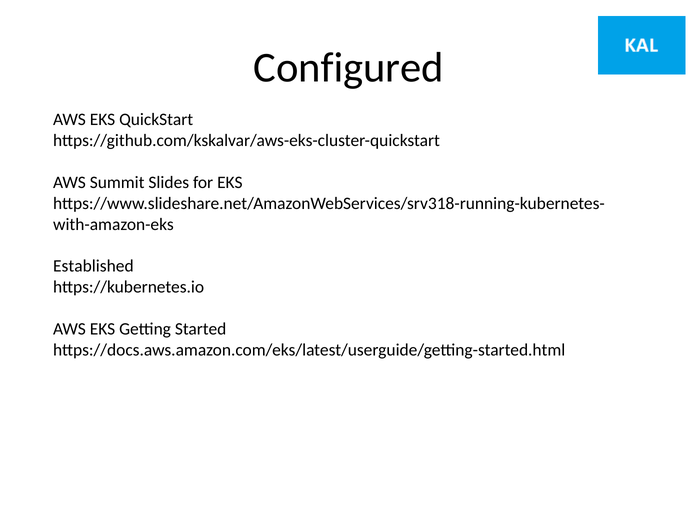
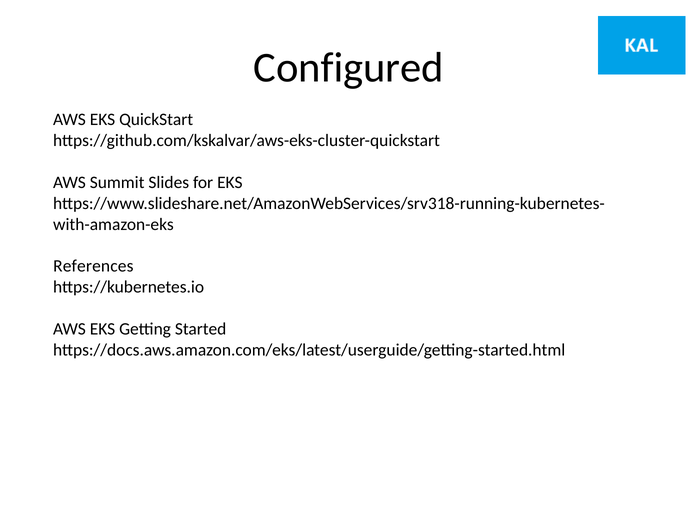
Established: Established -> References
